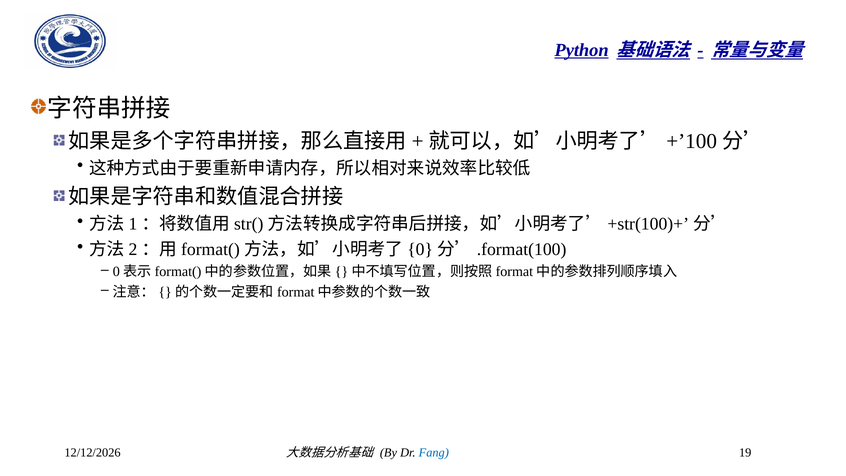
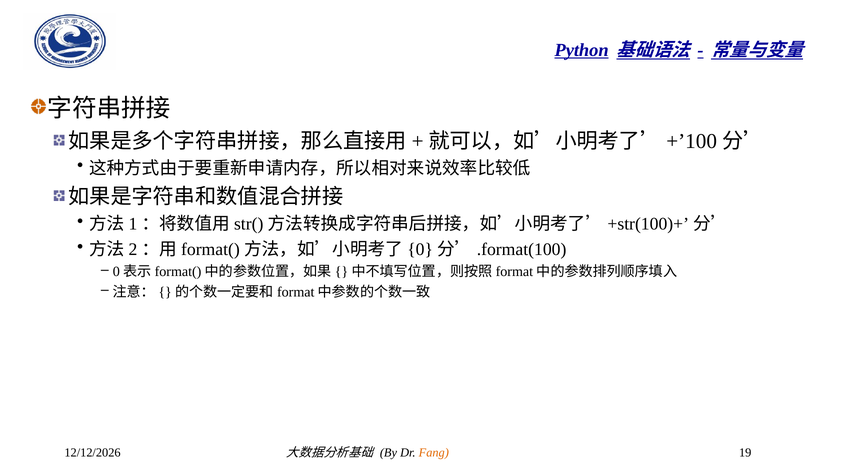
Fang colour: blue -> orange
